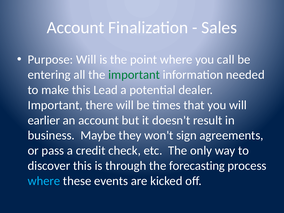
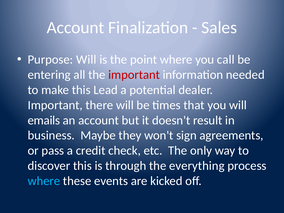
important at (134, 75) colour: green -> red
earlier: earlier -> emails
forecasting: forecasting -> everything
